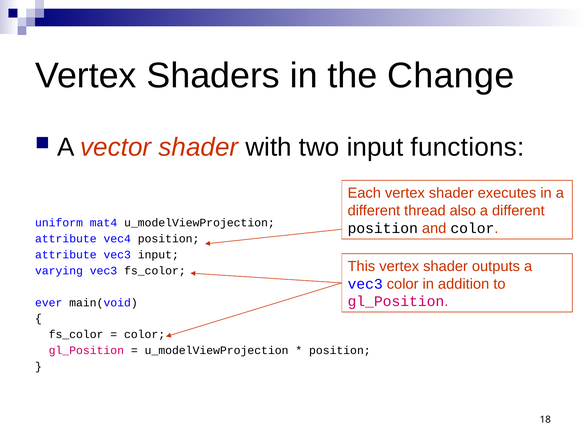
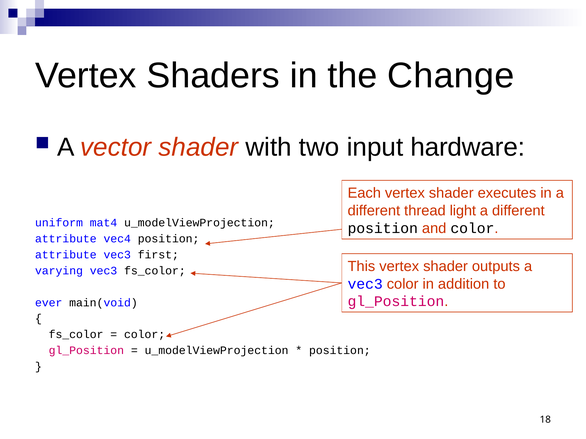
functions: functions -> hardware
also: also -> light
vec3 input: input -> first
